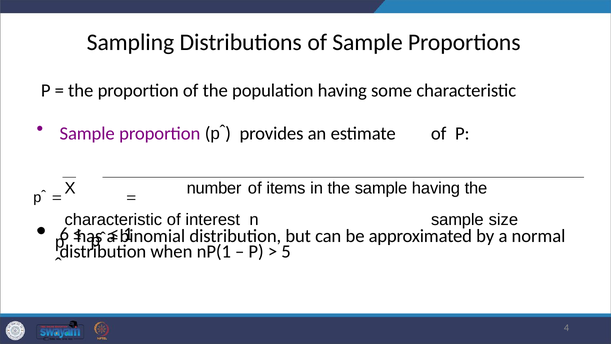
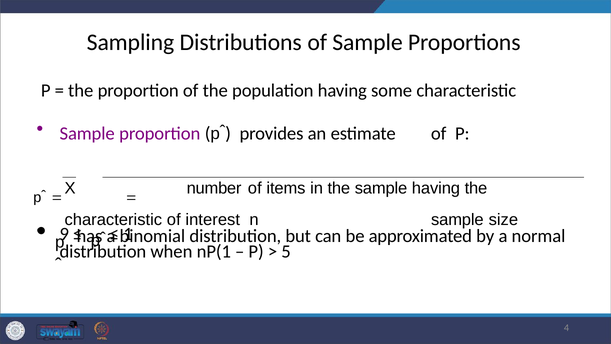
6: 6 -> 9
